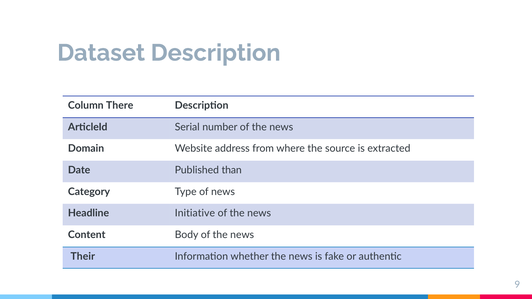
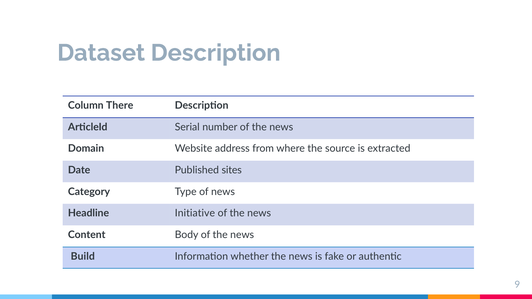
than: than -> sites
Their: Their -> Build
